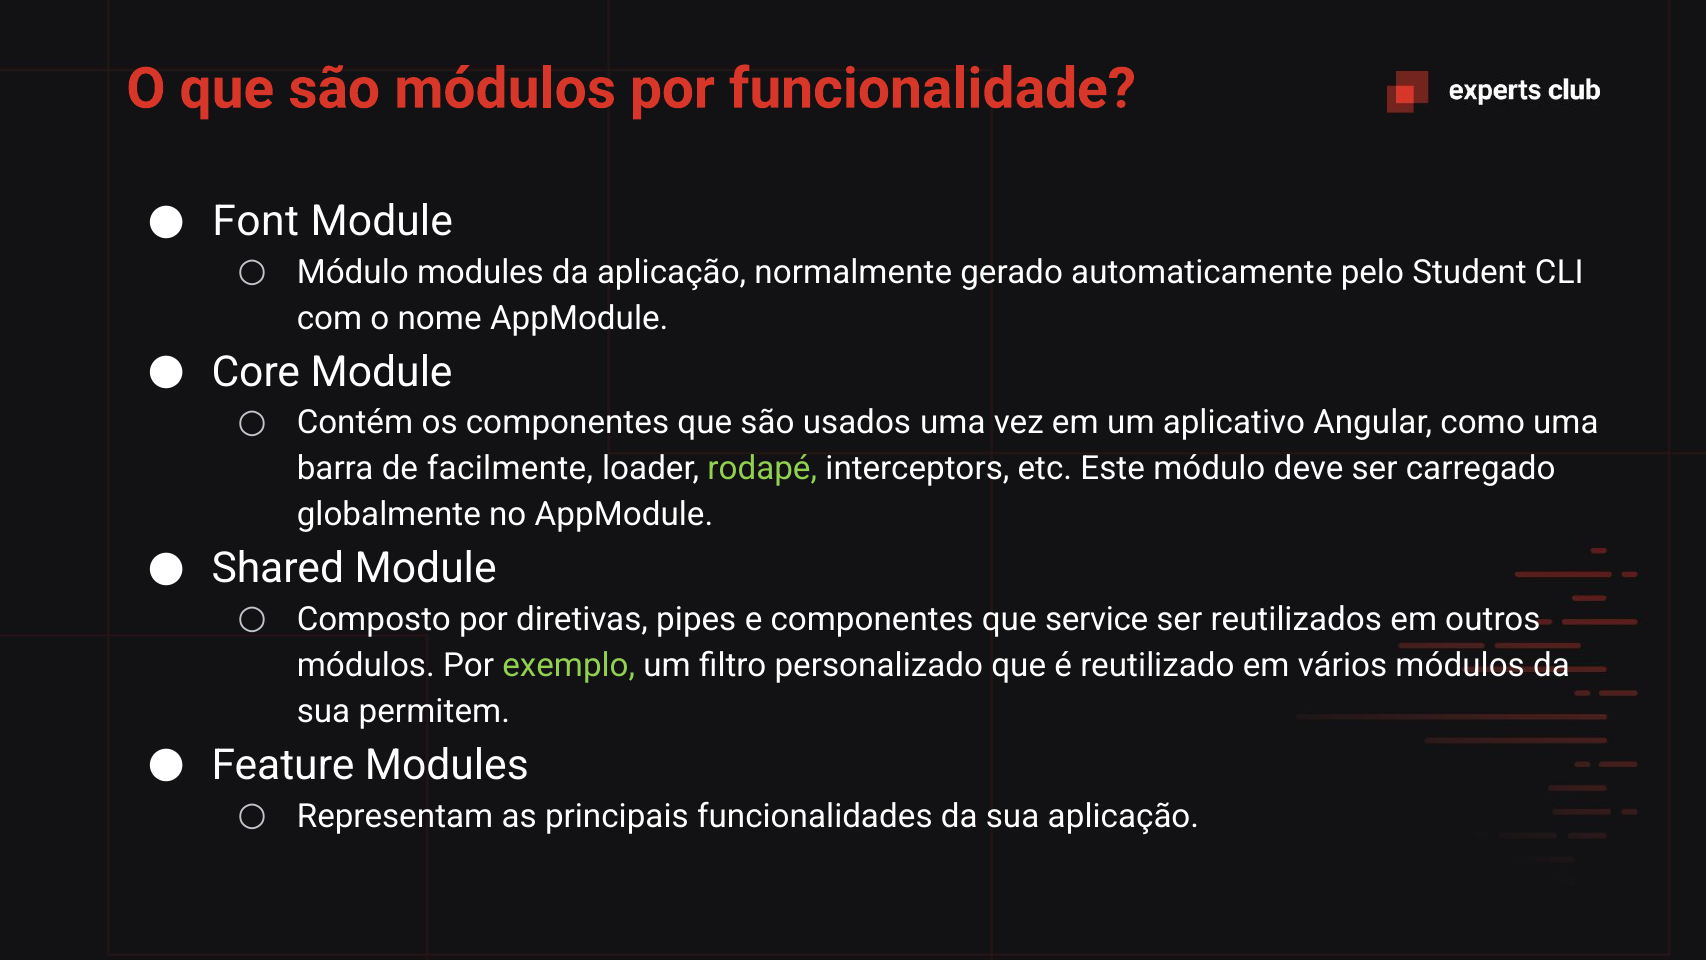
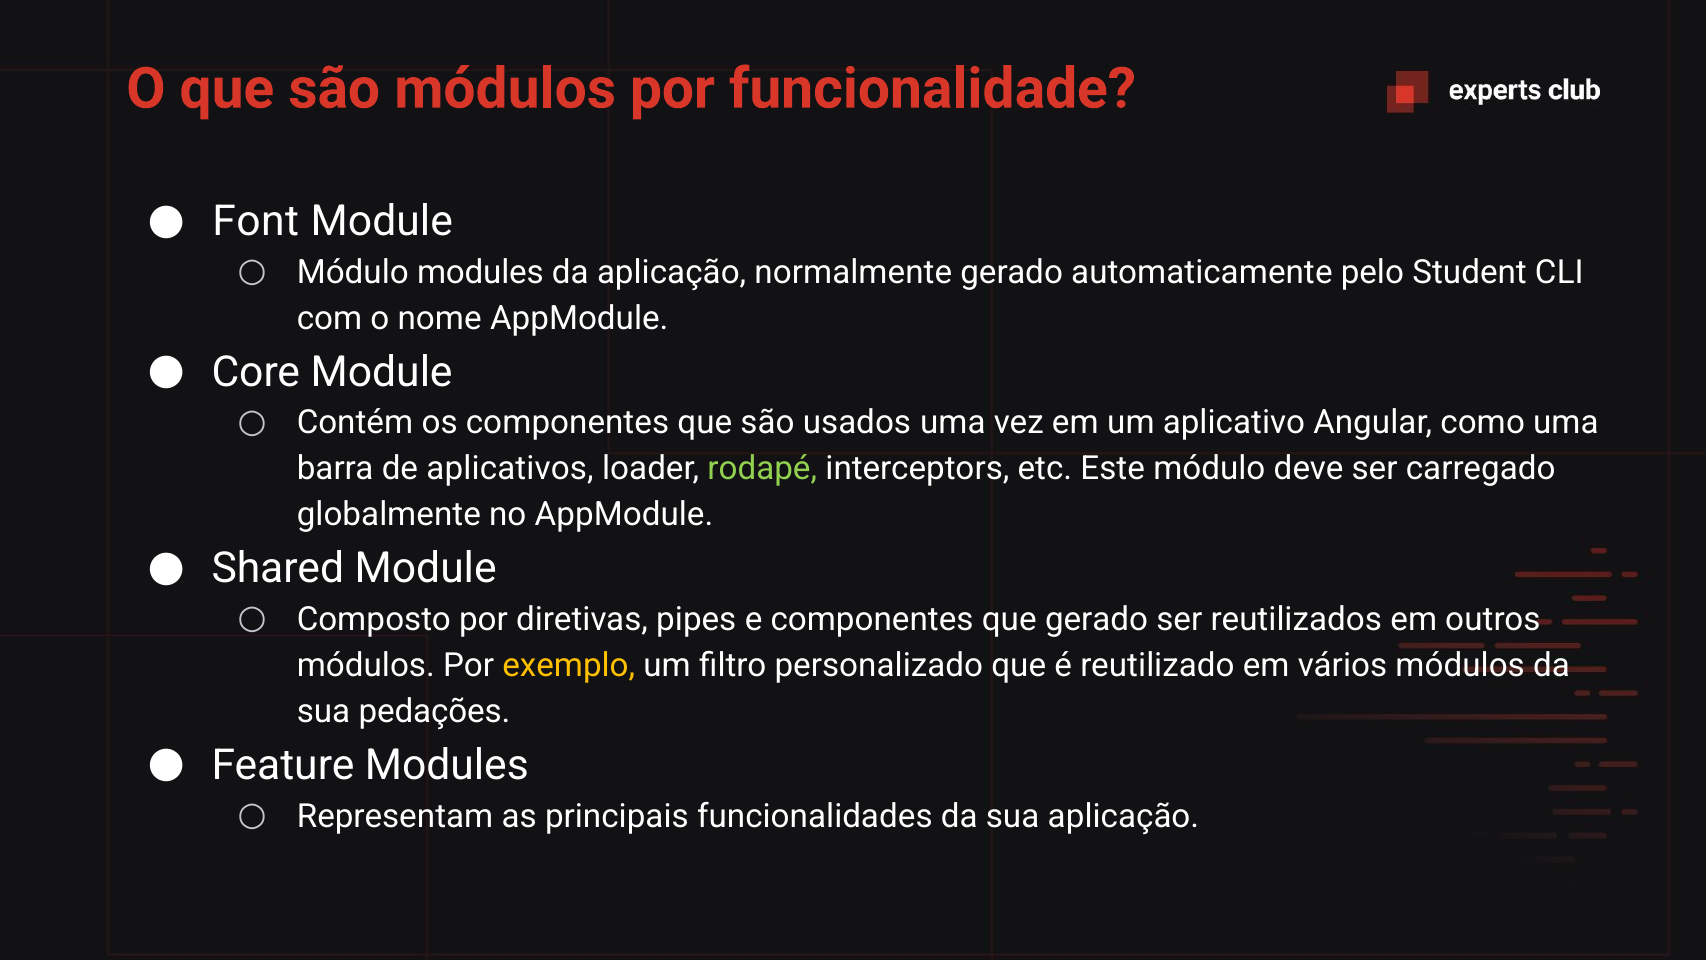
facilmente: facilmente -> aplicativos
que service: service -> gerado
exemplo colour: light green -> yellow
permitem: permitem -> pedações
